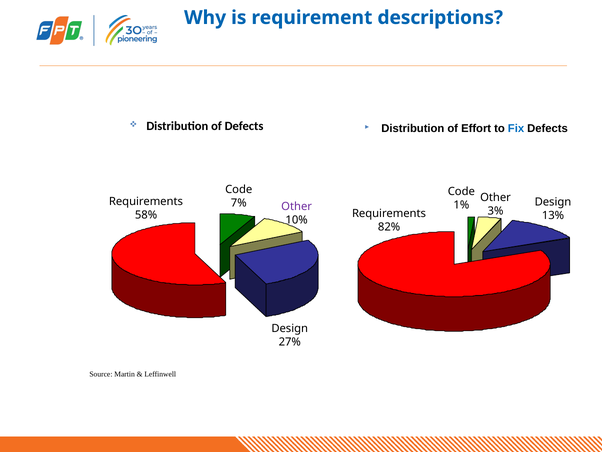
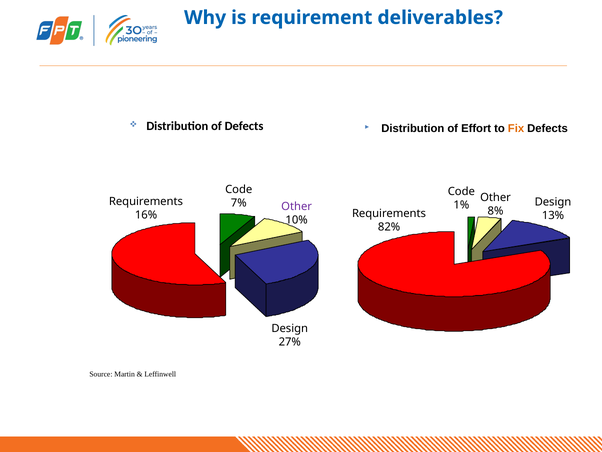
descriptions: descriptions -> deliverables
Fix colour: blue -> orange
3%: 3% -> 8%
58%: 58% -> 16%
